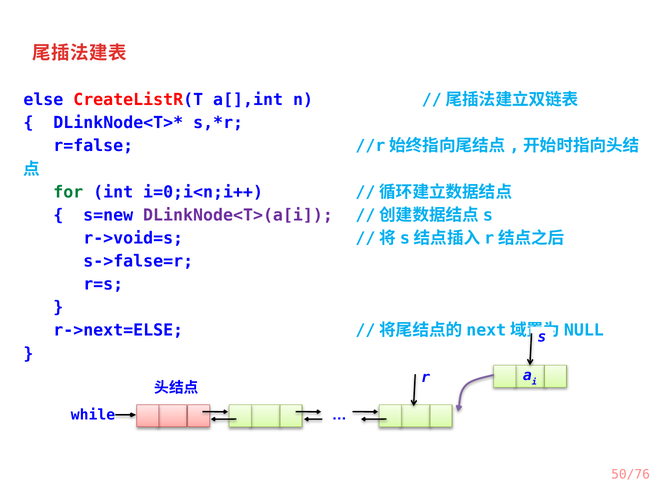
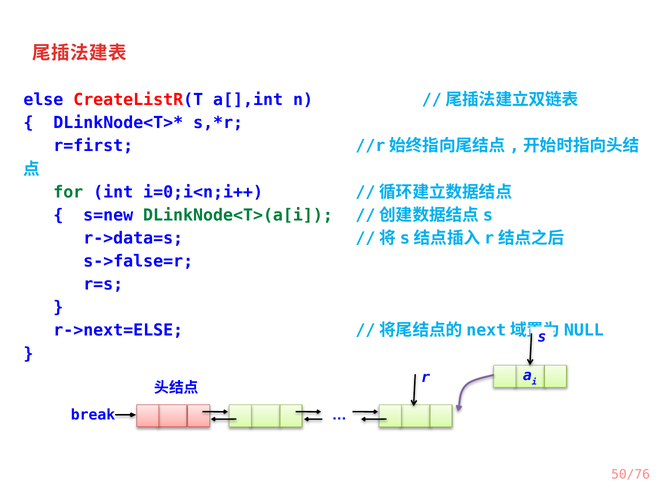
r=false: r=false -> r=first
DLinkNode<T>(a[i colour: purple -> green
r->void=s: r->void=s -> r->data=s
while: while -> break
